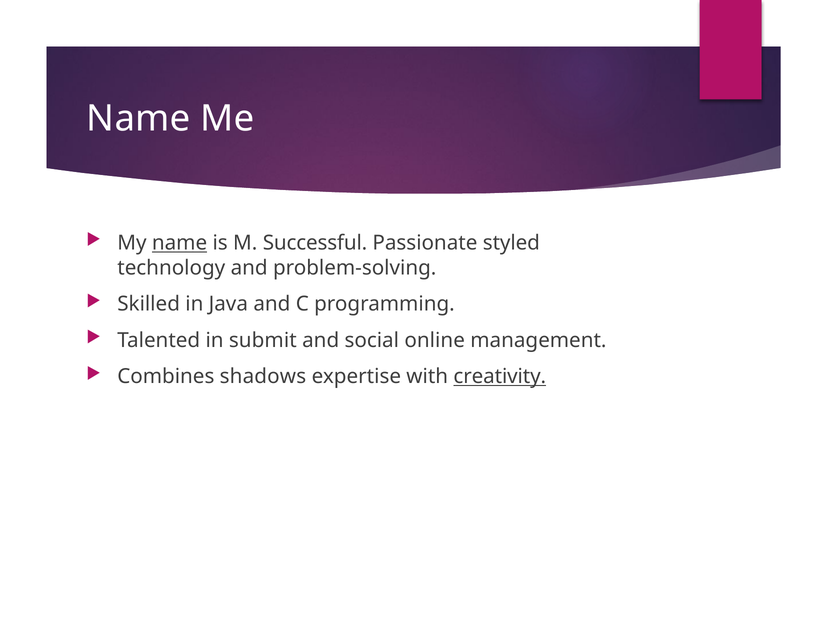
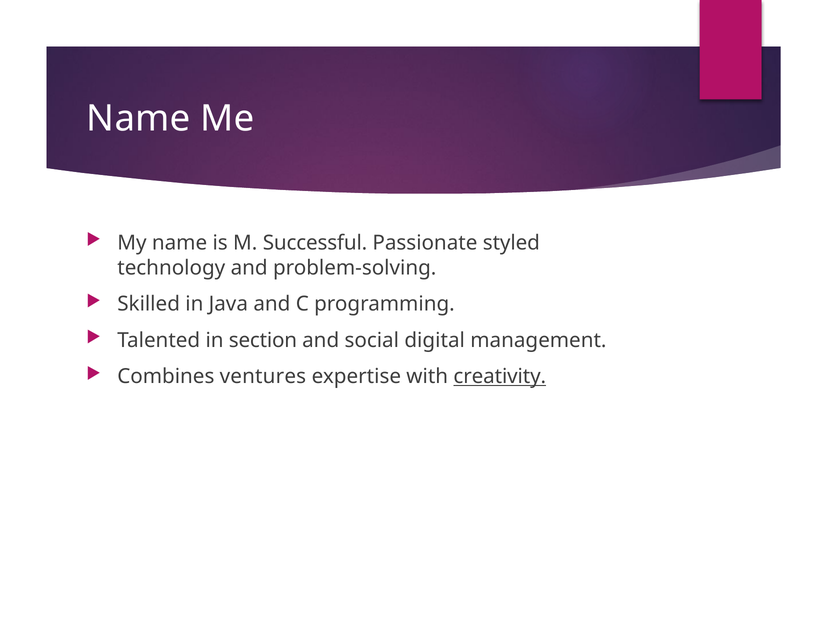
name at (180, 243) underline: present -> none
submit: submit -> section
online: online -> digital
shadows: shadows -> ventures
